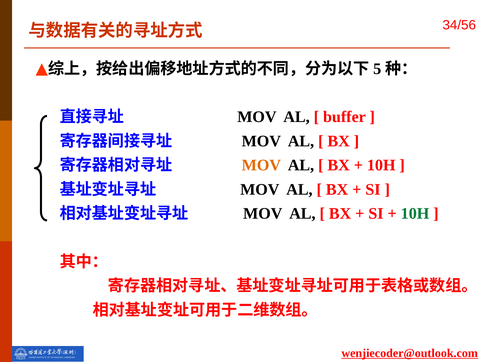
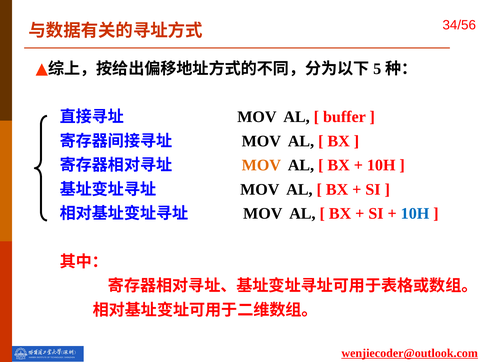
10H at (415, 213) colour: green -> blue
